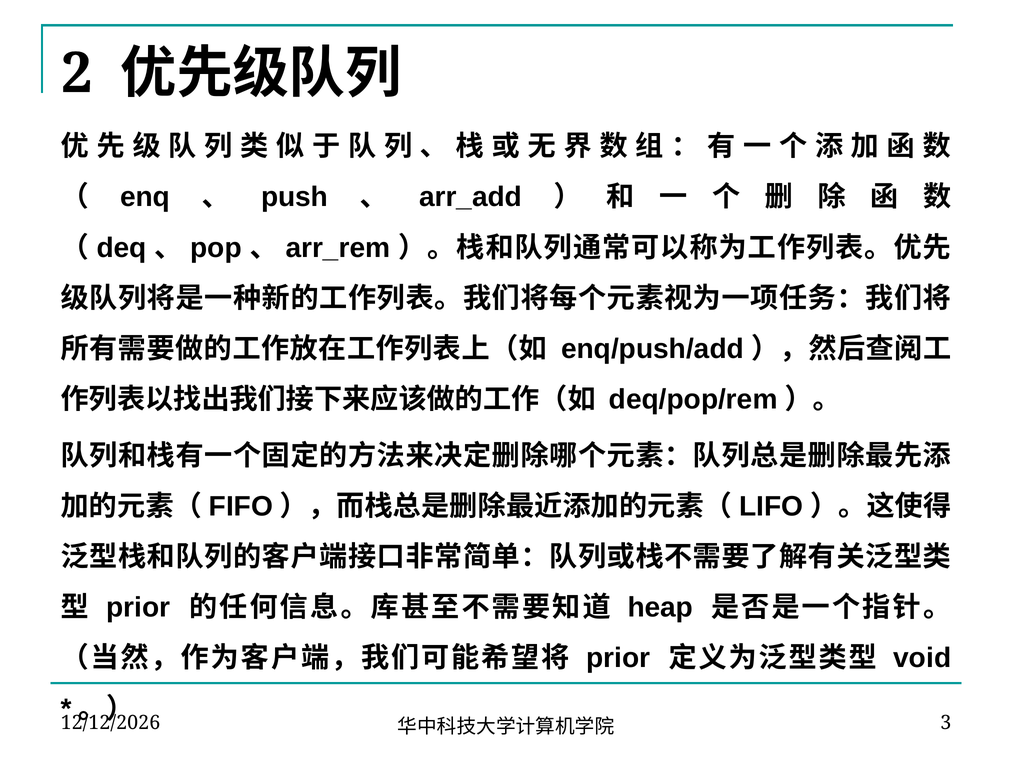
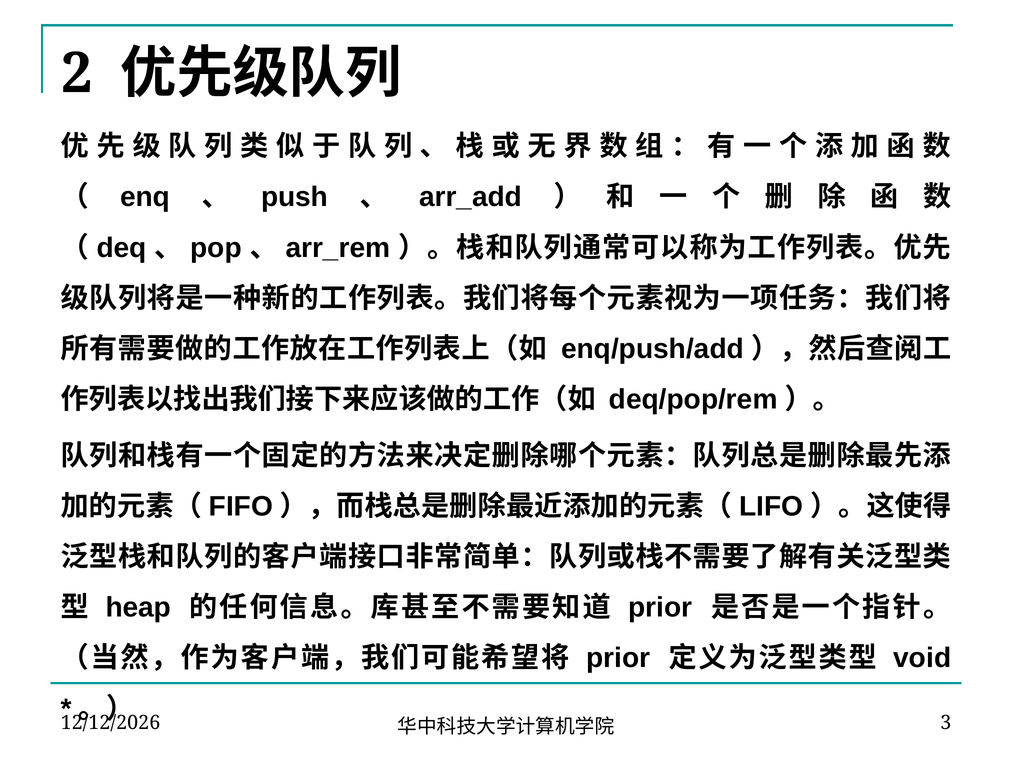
prior at (138, 608): prior -> heap
heap at (660, 608): heap -> prior
